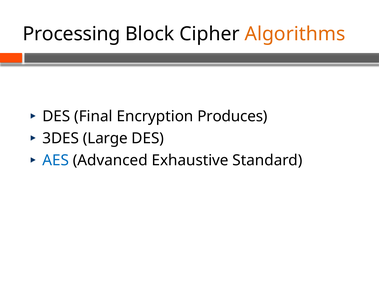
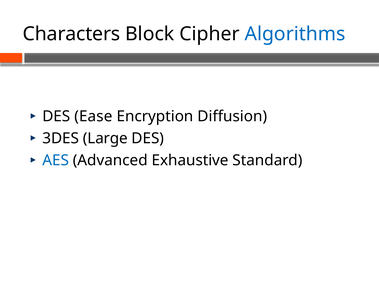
Processing: Processing -> Characters
Algorithms colour: orange -> blue
Final: Final -> Ease
Produces: Produces -> Diffusion
